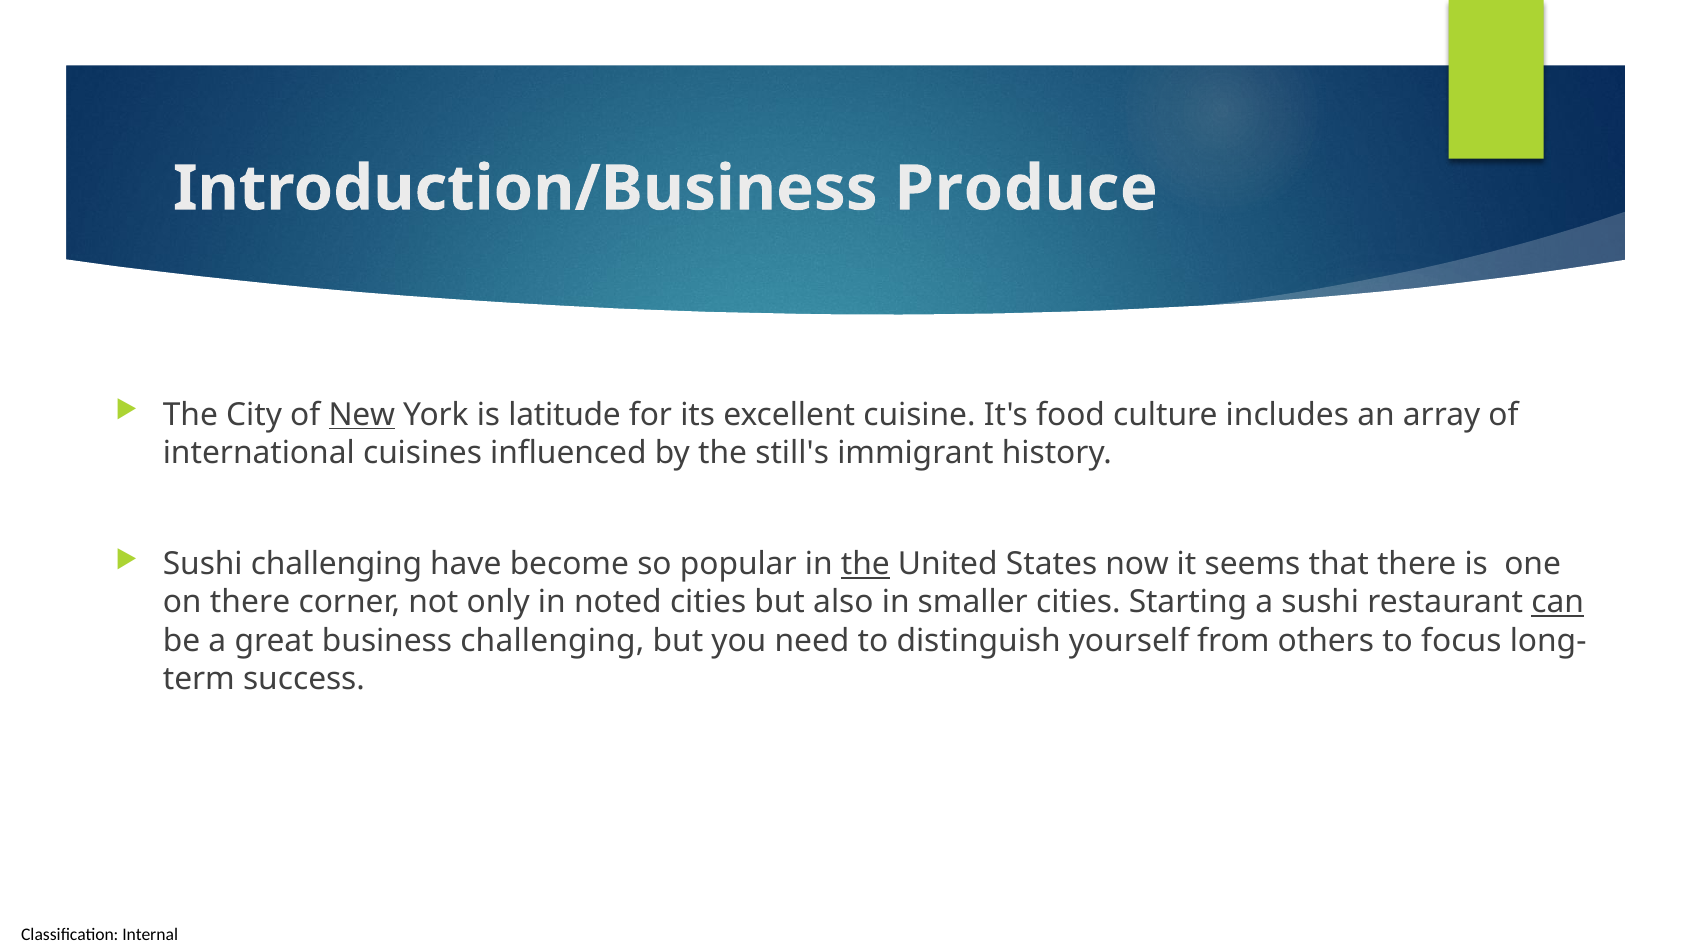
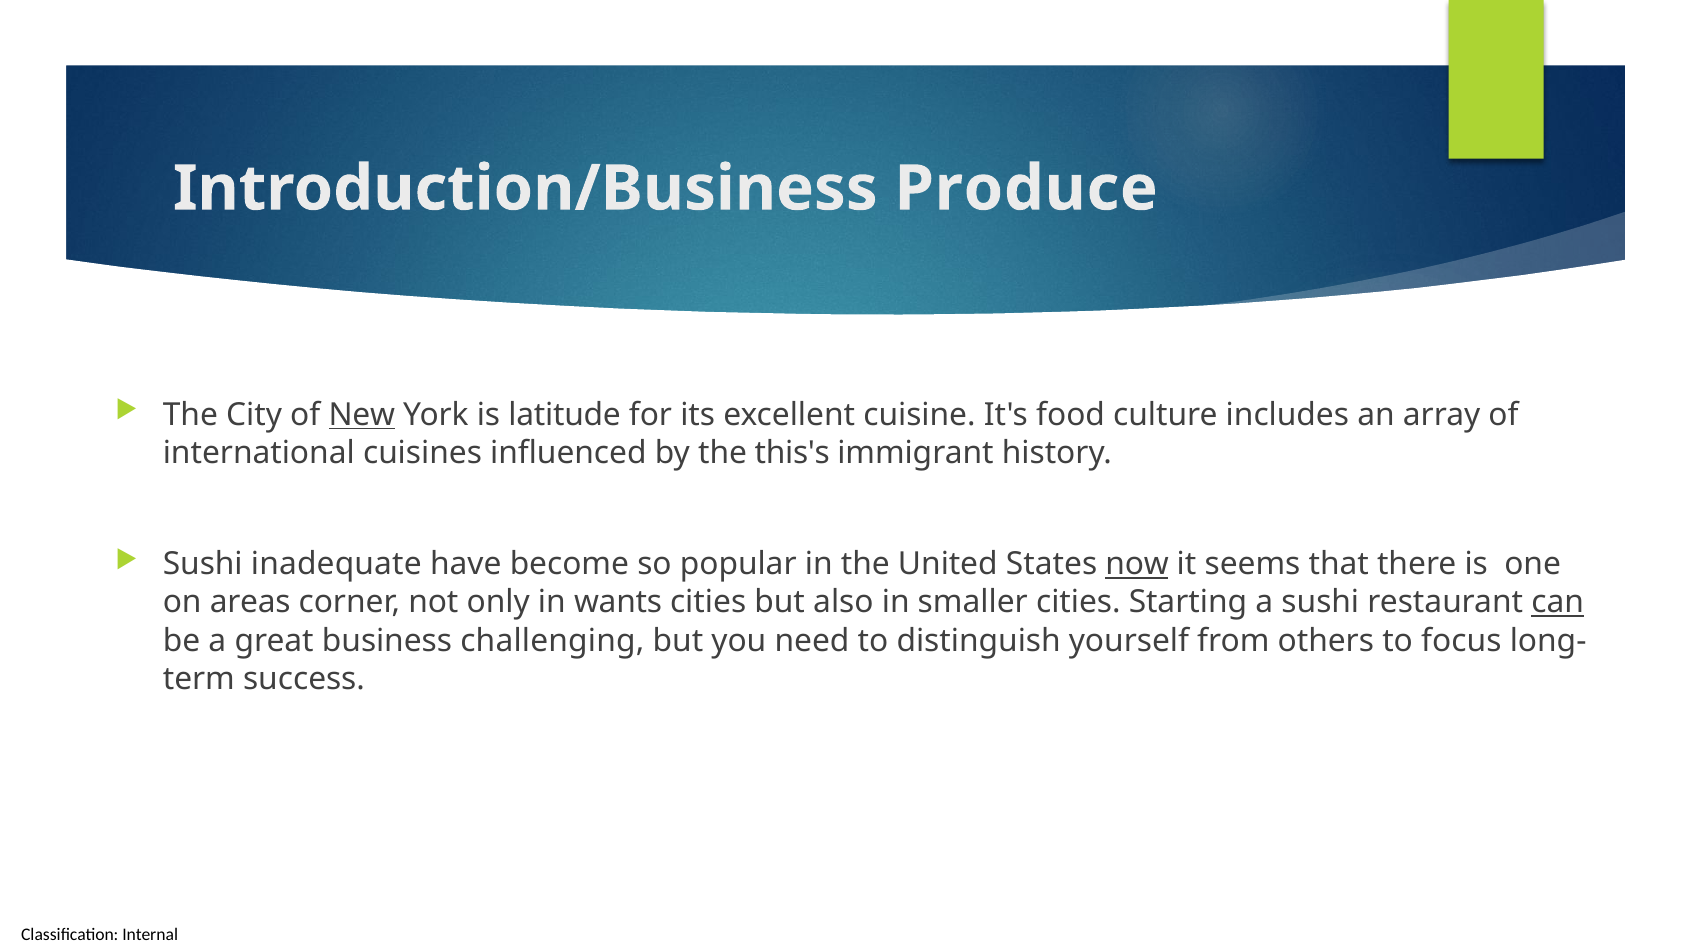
still's: still's -> this's
Sushi challenging: challenging -> inadequate
the at (865, 564) underline: present -> none
now underline: none -> present
on there: there -> areas
noted: noted -> wants
